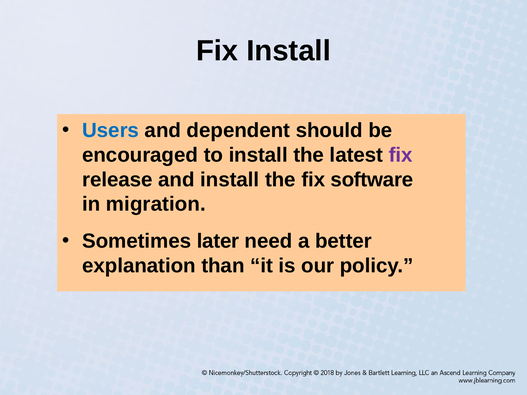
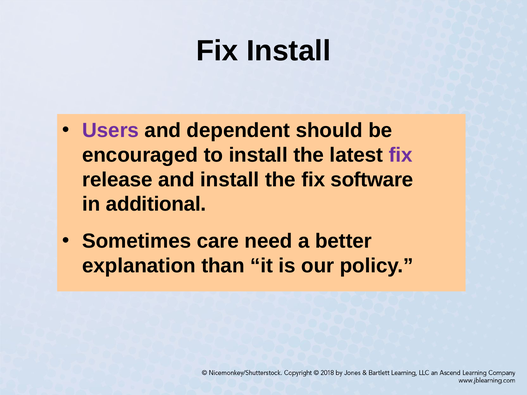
Users colour: blue -> purple
migration: migration -> additional
later: later -> care
